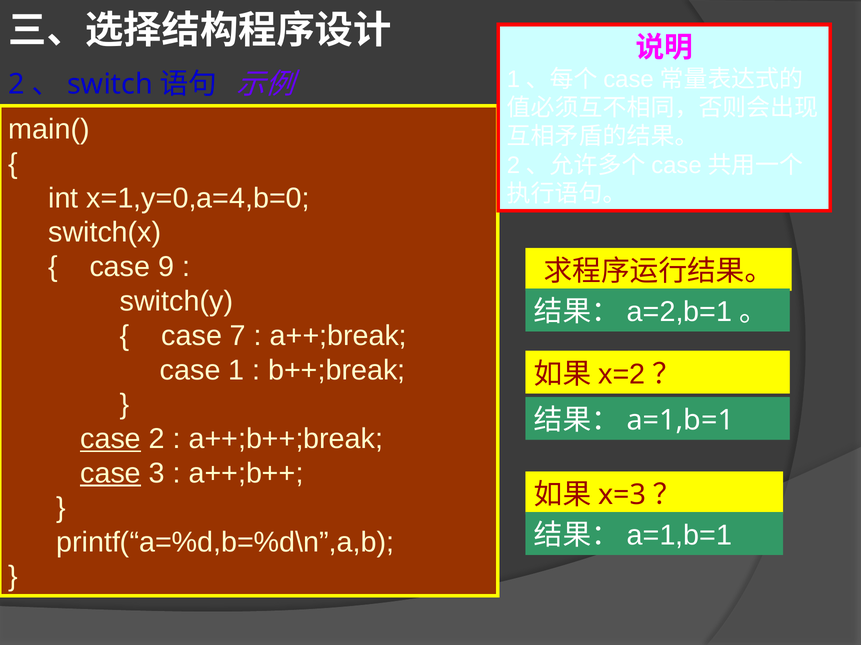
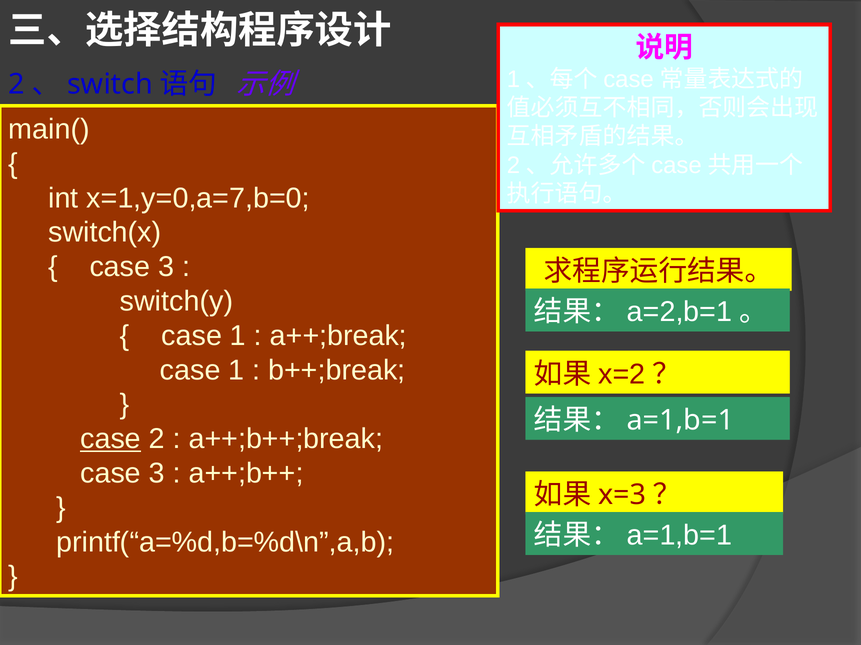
x=1,y=0,a=4,b=0: x=1,y=0,a=4,b=0 -> x=1,y=0,a=7,b=0
9 at (166, 267): 9 -> 3
7 at (238, 336): 7 -> 1
case at (111, 474) underline: present -> none
